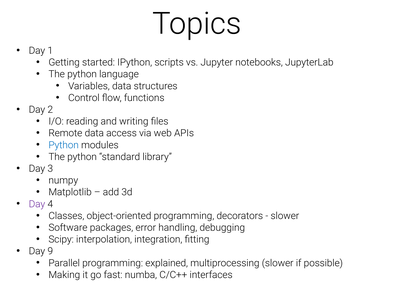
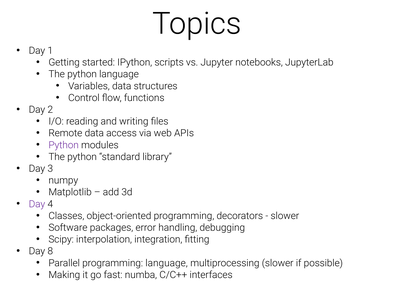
Python at (64, 145) colour: blue -> purple
9: 9 -> 8
programming explained: explained -> language
